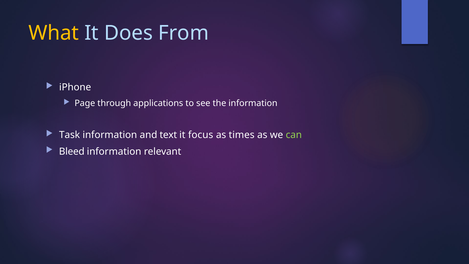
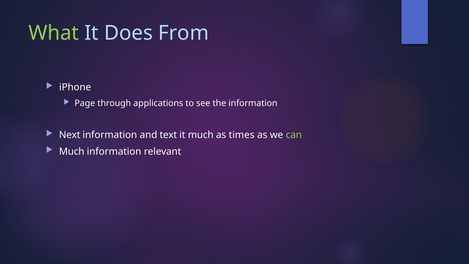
What colour: yellow -> light green
Task: Task -> Next
it focus: focus -> much
Bleed at (72, 151): Bleed -> Much
